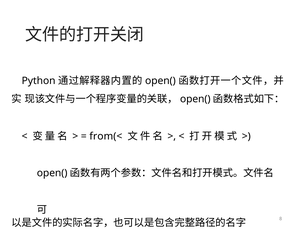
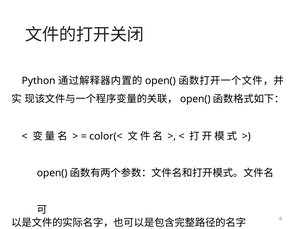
from(<: from(< -> color(<
